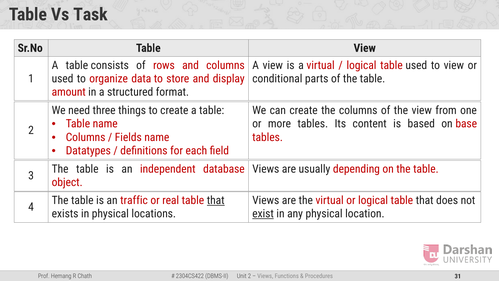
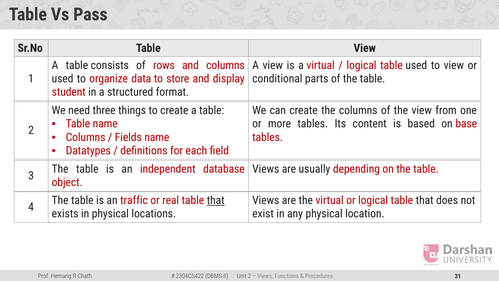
Task: Task -> Pass
amount: amount -> student
exist underline: present -> none
